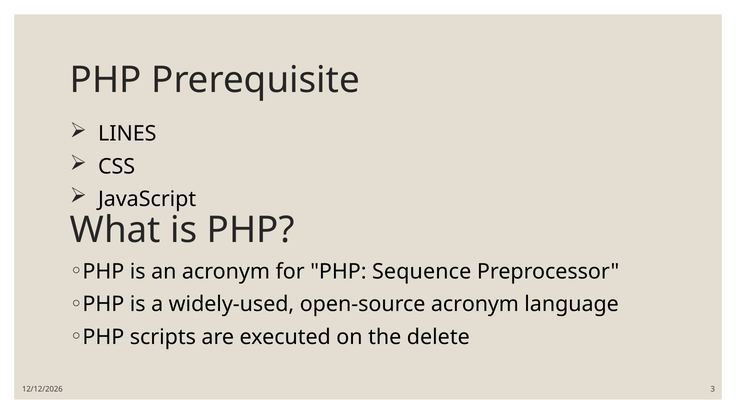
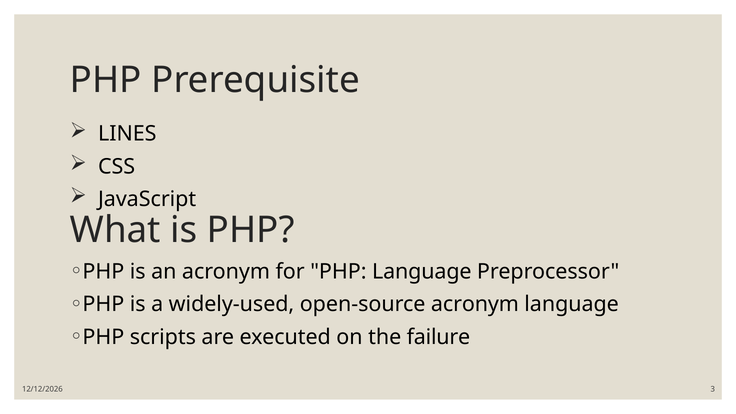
PHP Sequence: Sequence -> Language
delete: delete -> failure
